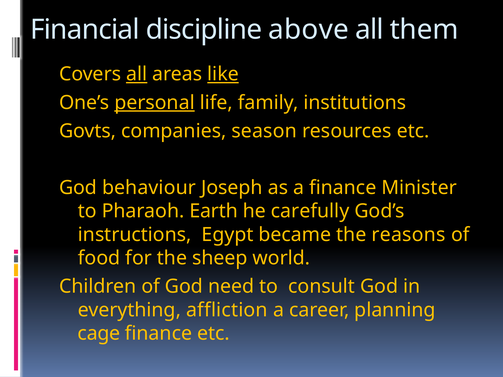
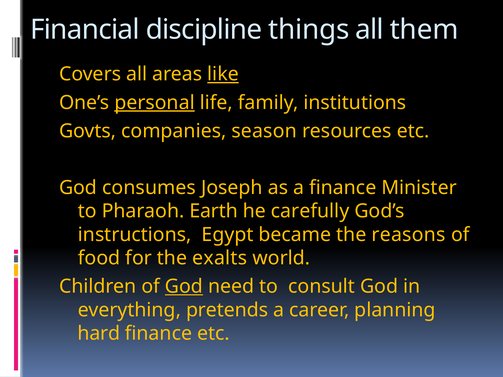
above: above -> things
all at (137, 74) underline: present -> none
behaviour: behaviour -> consumes
sheep: sheep -> exalts
God at (184, 287) underline: none -> present
affliction: affliction -> pretends
cage: cage -> hard
